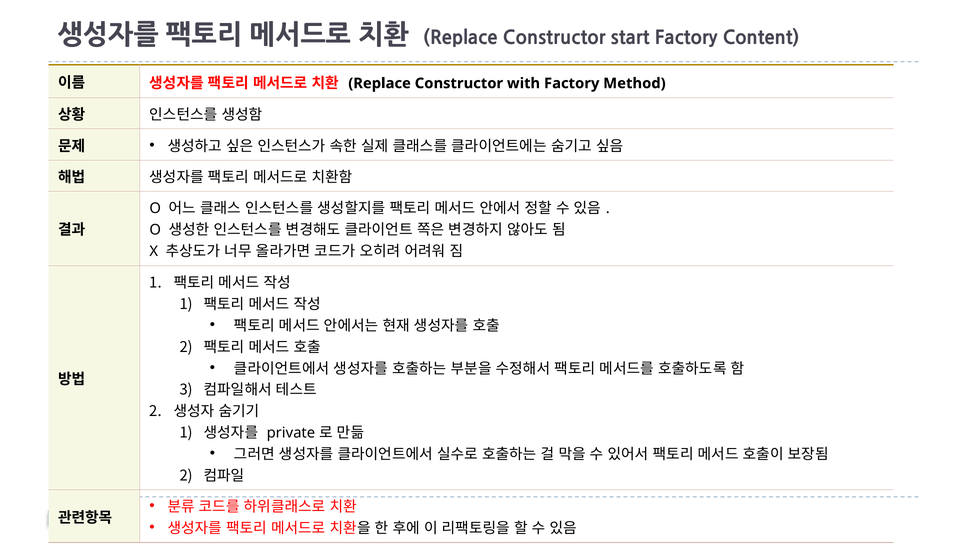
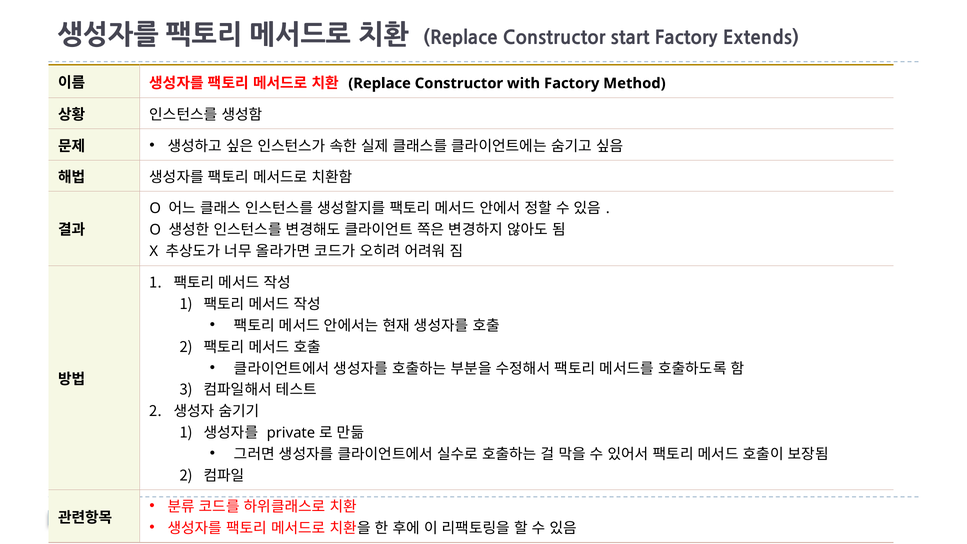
Content: Content -> Extends
